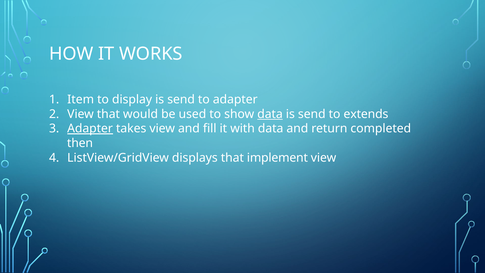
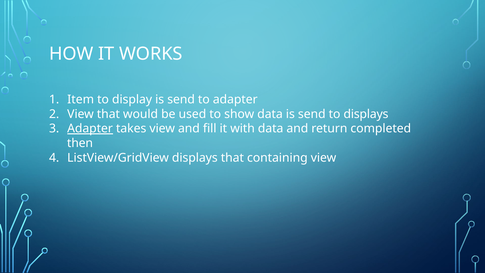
data at (270, 114) underline: present -> none
to extends: extends -> displays
implement: implement -> containing
